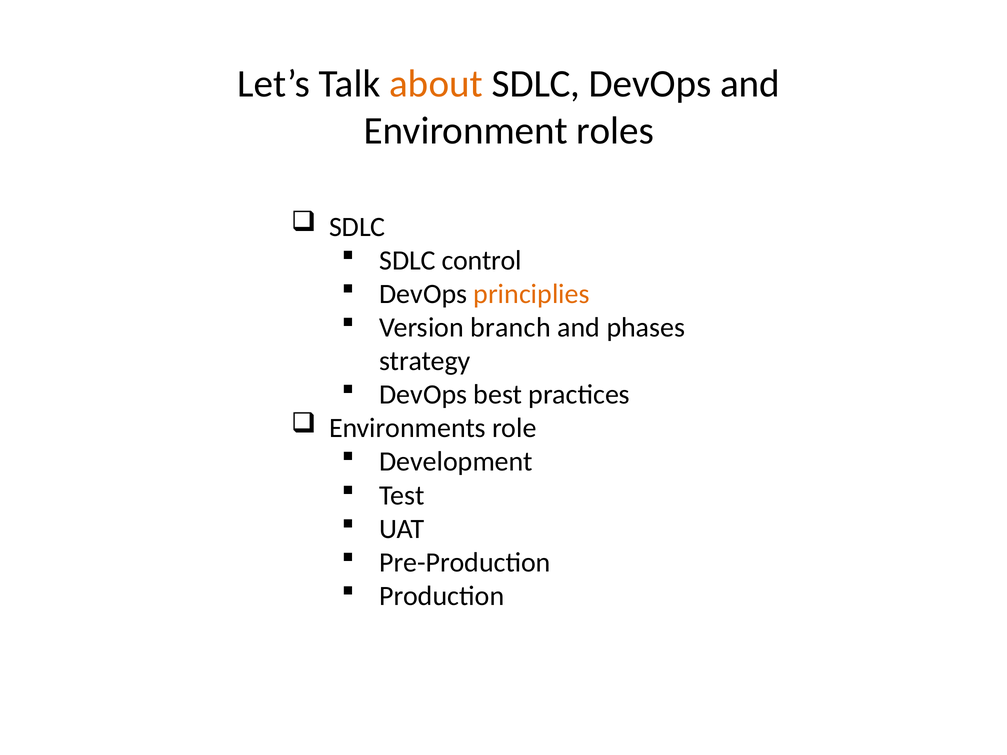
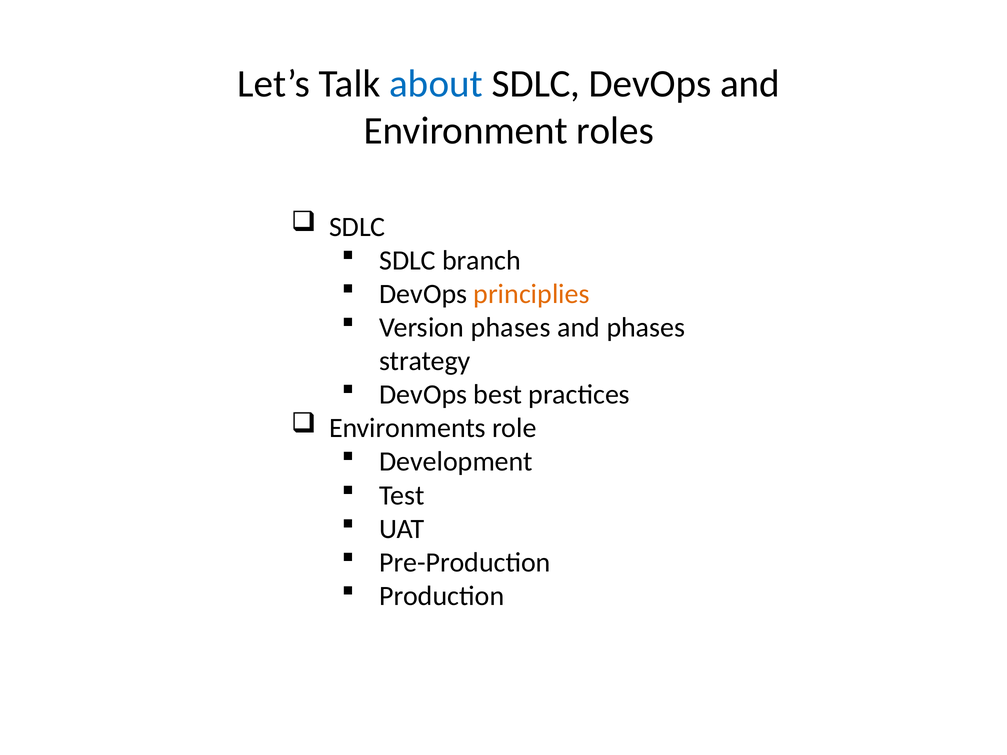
about colour: orange -> blue
control: control -> branch
Version branch: branch -> phases
